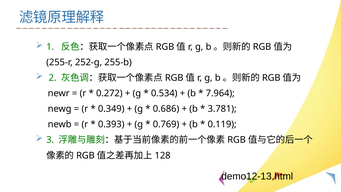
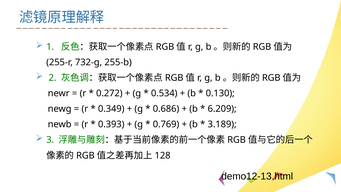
252-g: 252-g -> 732-g
7.964: 7.964 -> 0.130
3.781: 3.781 -> 6.209
0.119: 0.119 -> 3.189
